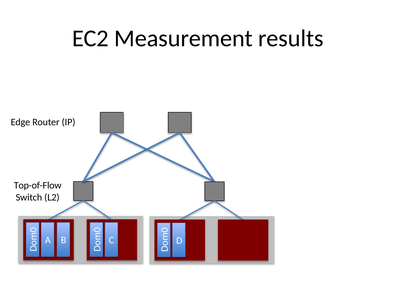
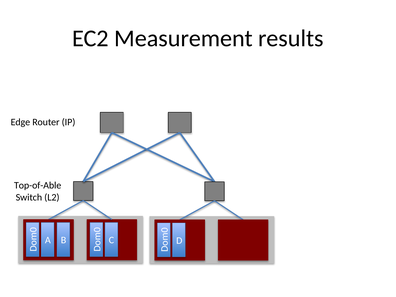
Top-of-Flow: Top-of-Flow -> Top-of-Able
